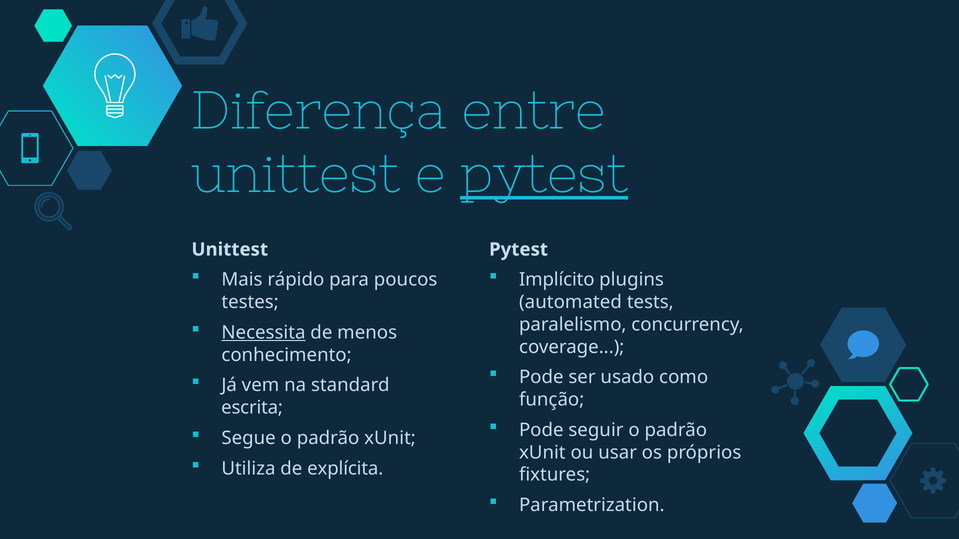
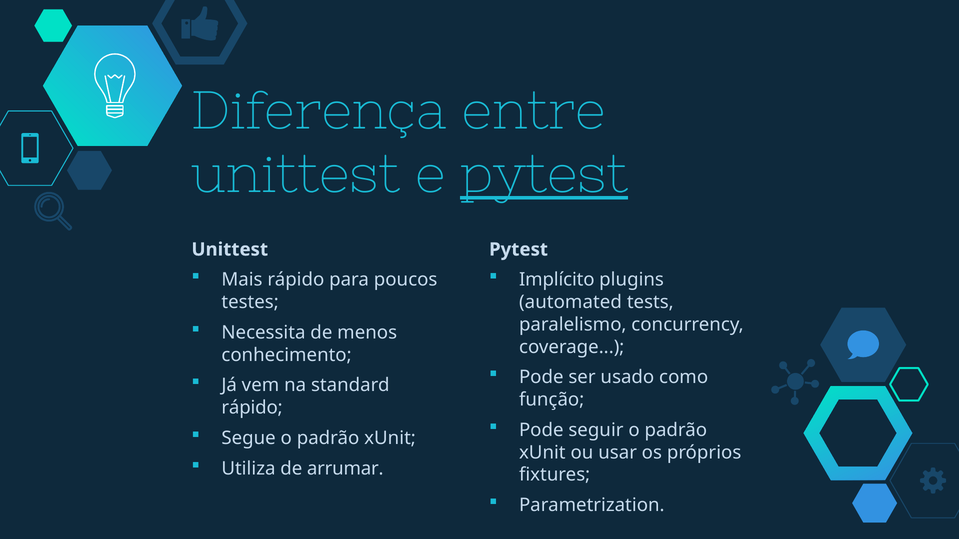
Necessita underline: present -> none
escrita at (252, 408): escrita -> rápido
explícita: explícita -> arrumar
